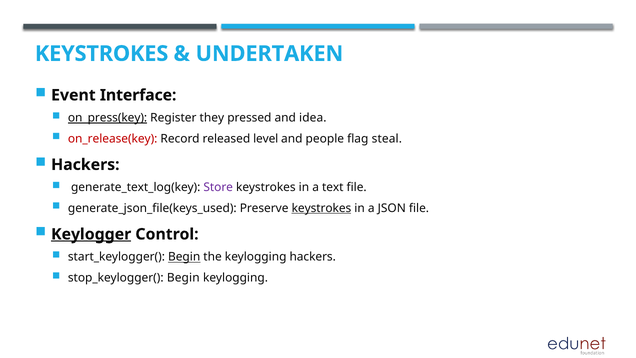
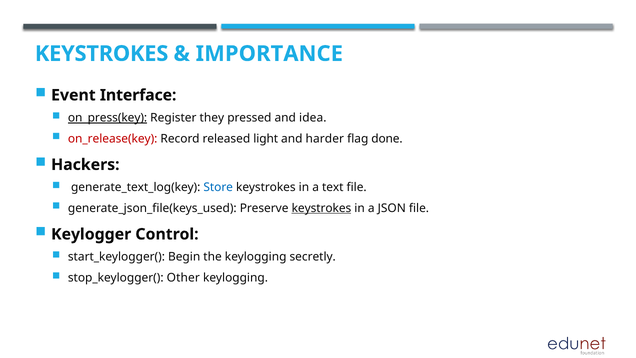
UNDERTAKEN: UNDERTAKEN -> IMPORTANCE
level: level -> light
people: people -> harder
steal: steal -> done
Store colour: purple -> blue
Keylogger underline: present -> none
Begin at (184, 257) underline: present -> none
keylogging hackers: hackers -> secretly
stop_keylogger( Begin: Begin -> Other
